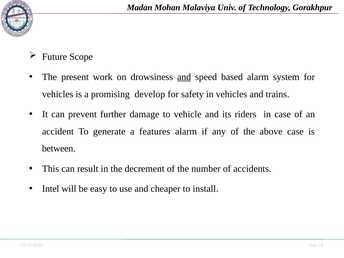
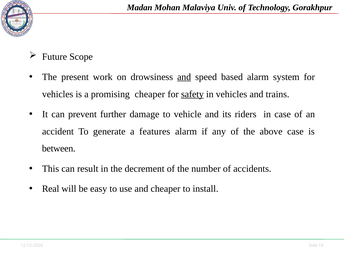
promising develop: develop -> cheaper
safety underline: none -> present
Intel: Intel -> Real
